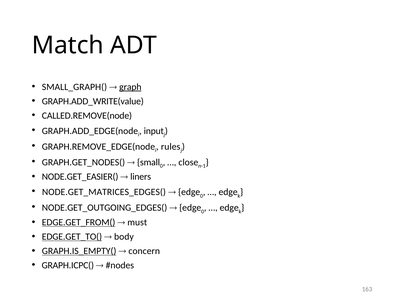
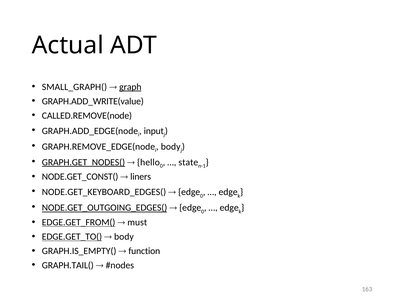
Match: Match -> Actual
rules at (171, 147): rules -> body
GRAPH.GET_NODES( underline: none -> present
small: small -> hello
close: close -> state
NODE.GET_EASIER(: NODE.GET_EASIER( -> NODE.GET_CONST(
NODE.GET_MATRICES_EDGES(: NODE.GET_MATRICES_EDGES( -> NODE.GET_KEYBOARD_EDGES(
NODE.GET_OUTGOING_EDGES( underline: none -> present
GRAPH.IS_EMPTY( underline: present -> none
concern: concern -> function
GRAPH.ICPC(: GRAPH.ICPC( -> GRAPH.TAIL(
